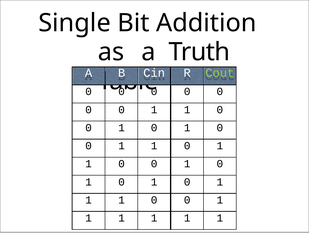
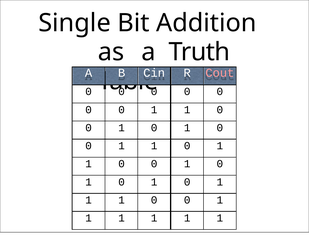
Cout colour: light green -> pink
